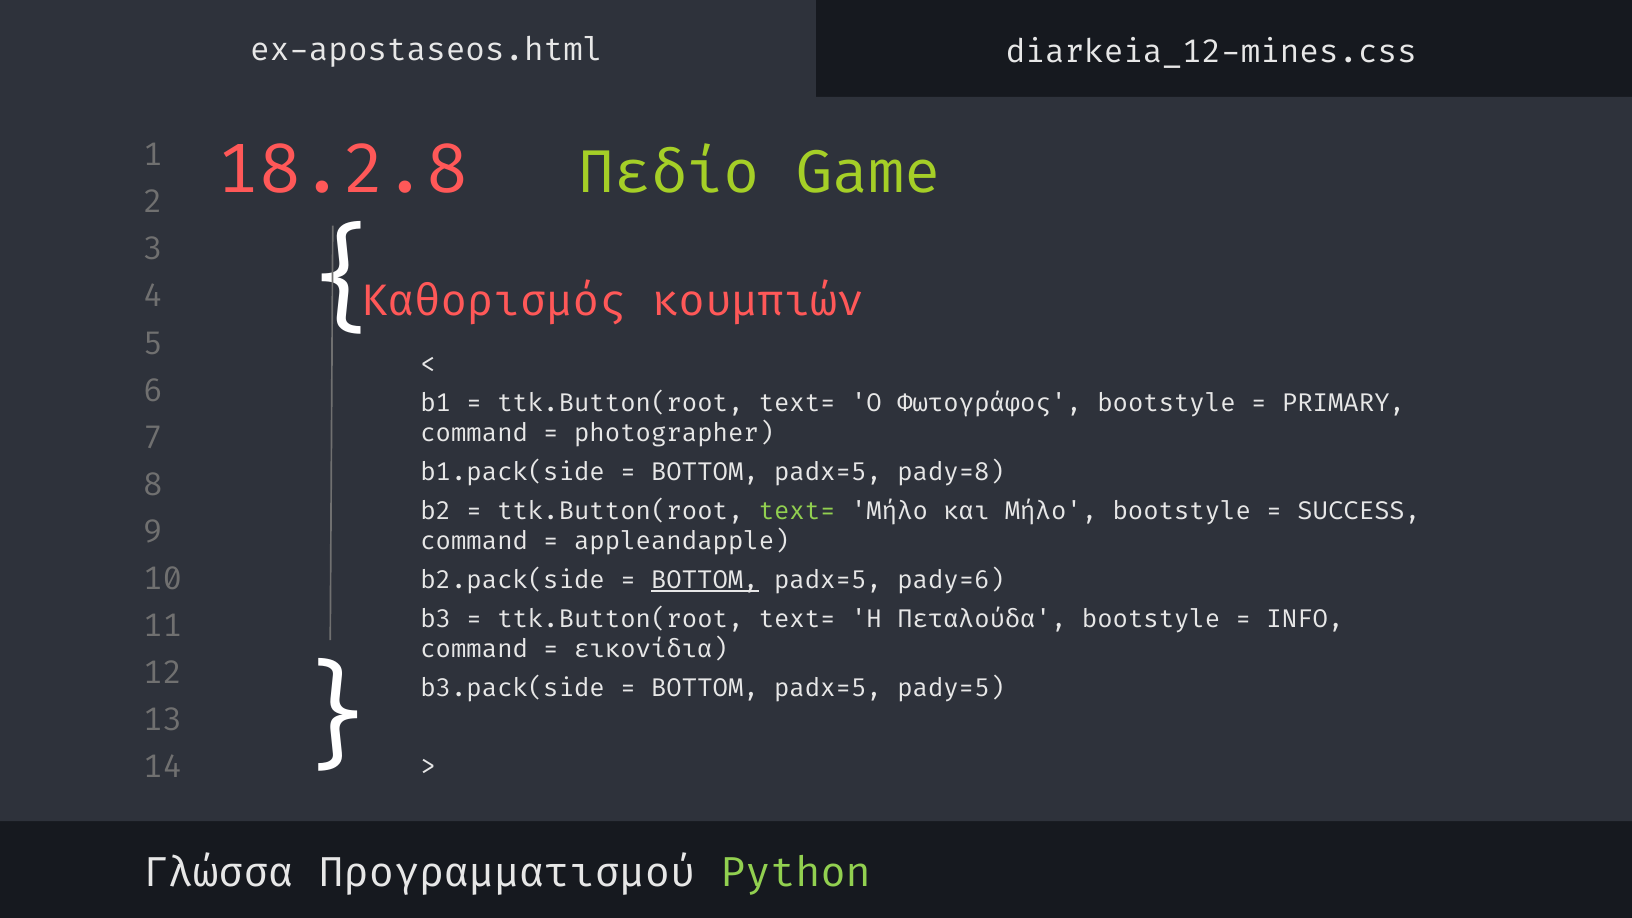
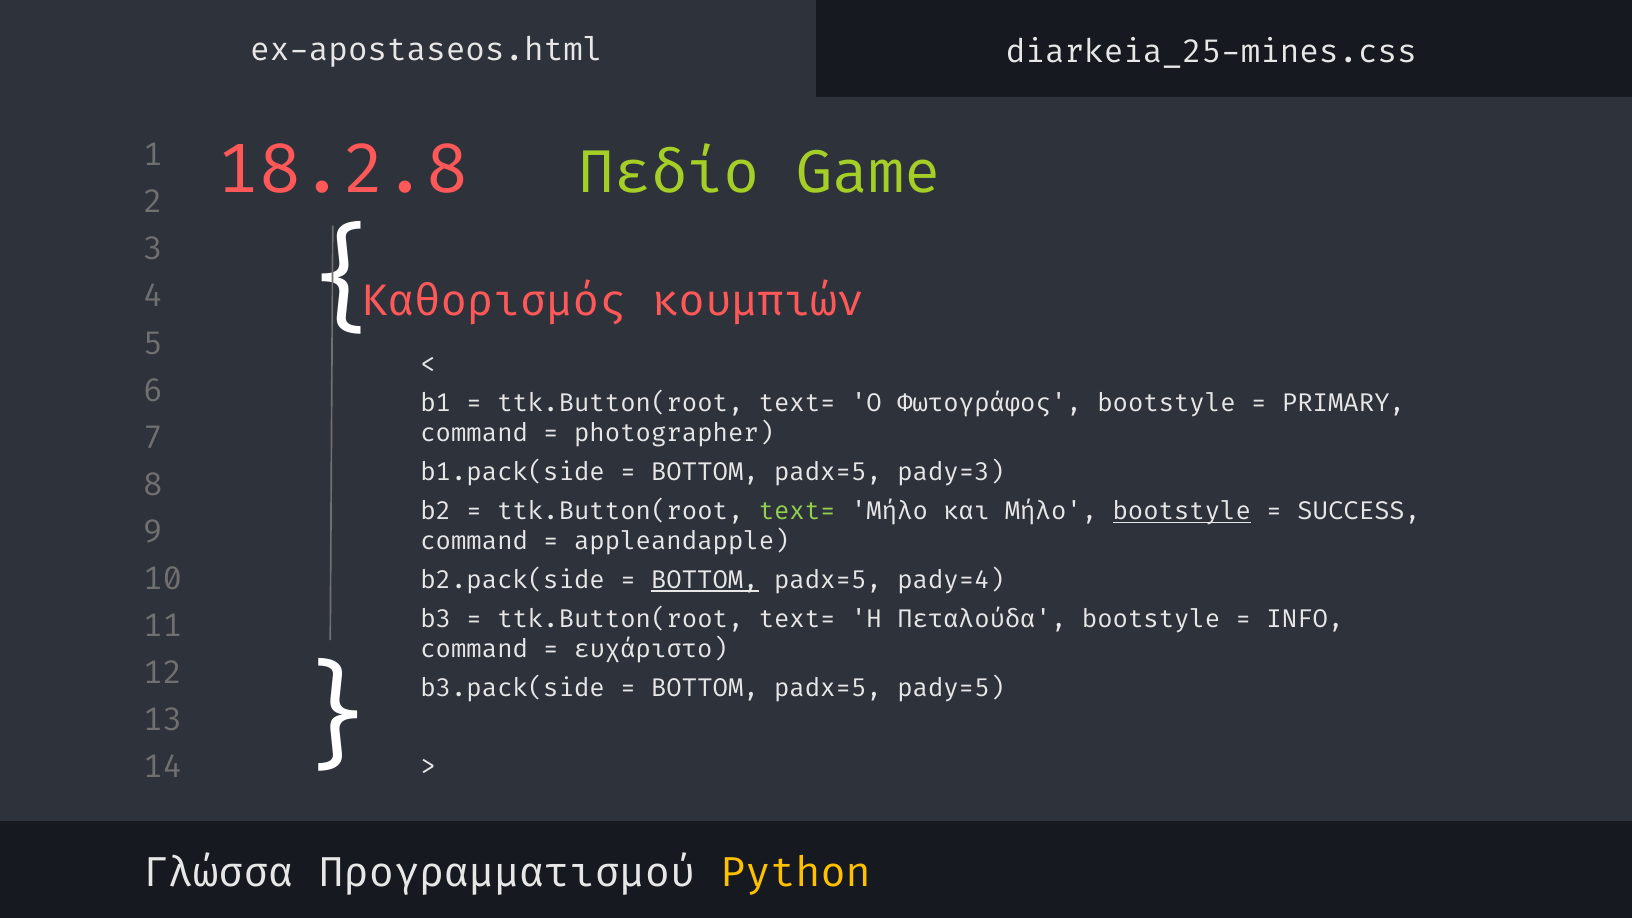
diarkeia_12-mines.css: diarkeia_12-mines.css -> diarkeia_25-mines.css
pady=8: pady=8 -> pady=3
bootstyle at (1182, 512) underline: none -> present
pady=6: pady=6 -> pady=4
εικονίδια: εικονίδια -> ευχάριστο
Python colour: light green -> yellow
